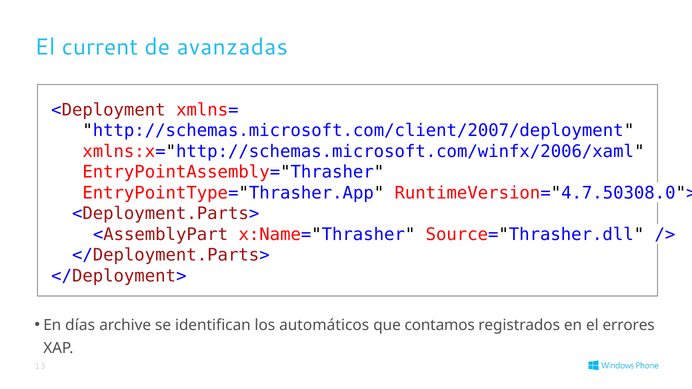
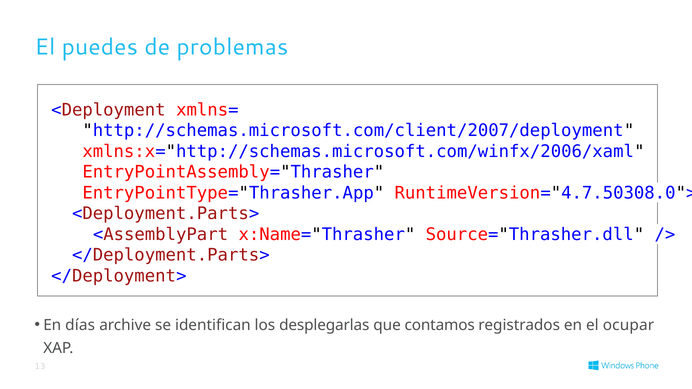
current: current -> puedes
avanzadas: avanzadas -> problemas
automáticos: automáticos -> desplegarlas
errores: errores -> ocupar
